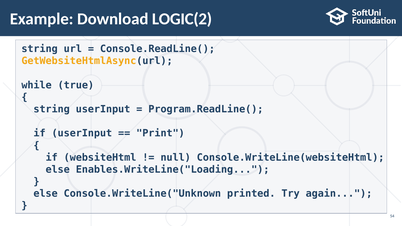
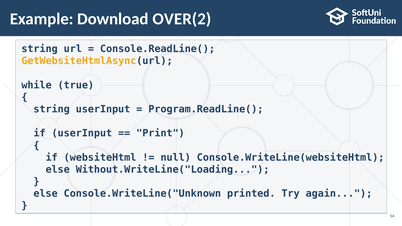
LOGIC(2: LOGIC(2 -> OVER(2
Enables.WriteLine("Loading: Enables.WriteLine("Loading -> Without.WriteLine("Loading
